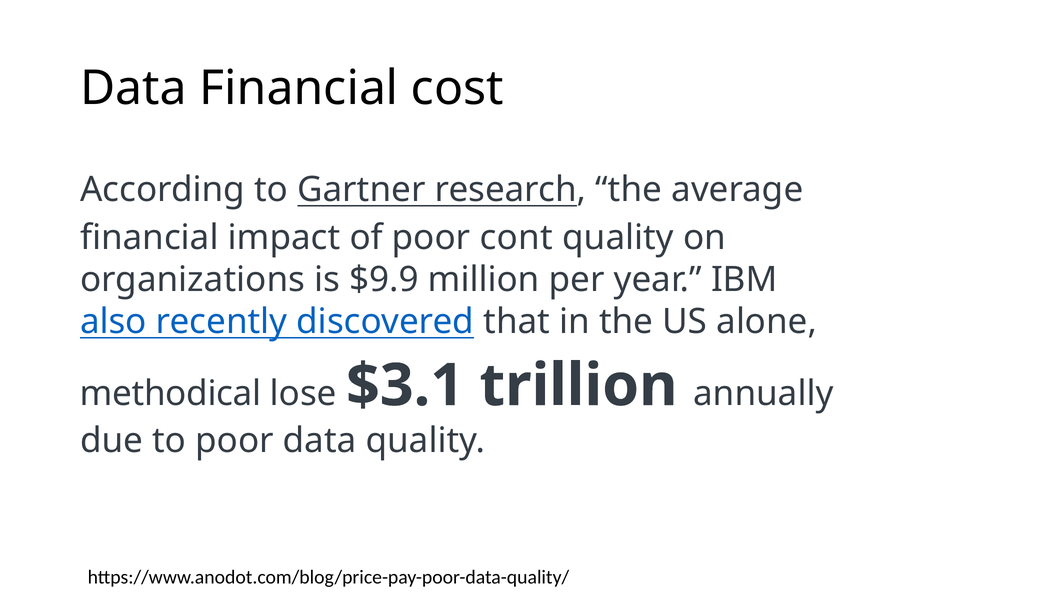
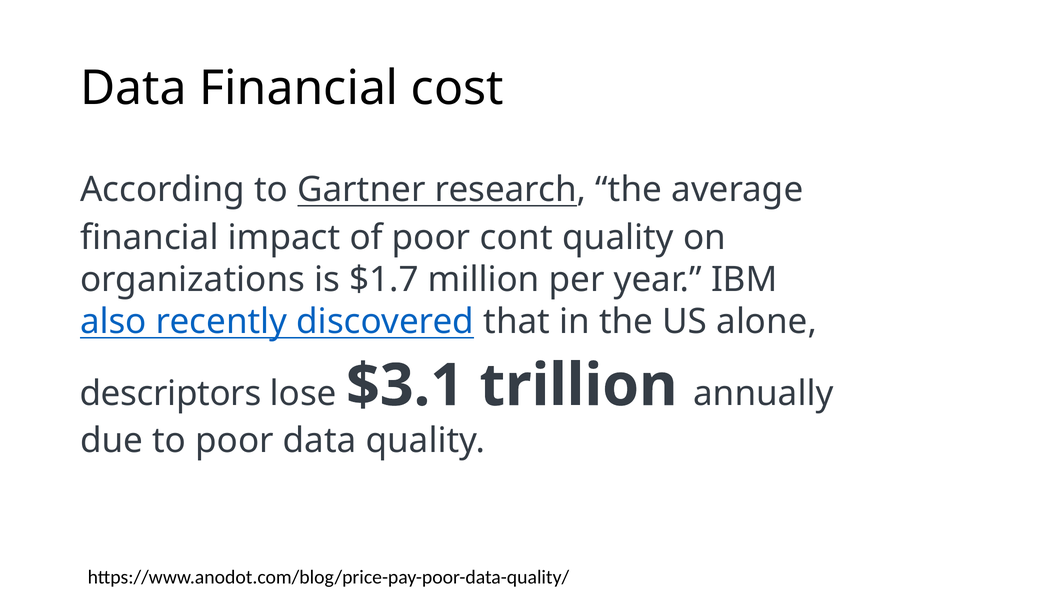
$9.9: $9.9 -> $1.7
methodical: methodical -> descriptors
